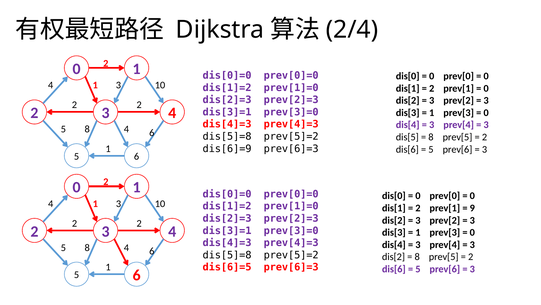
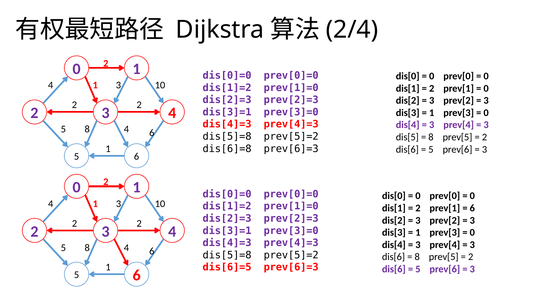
dis[6]=9: dis[6]=9 -> dis[6]=8
9 at (472, 208): 9 -> 6
dis[2 at (394, 256): dis[2 -> dis[6
